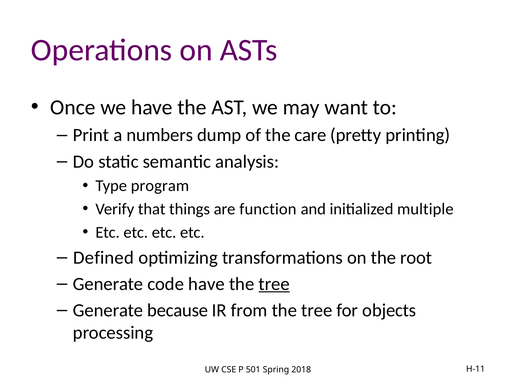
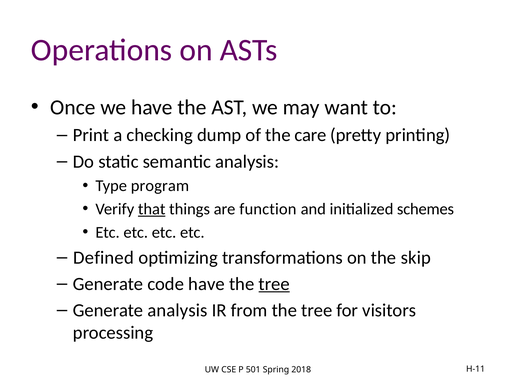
numbers: numbers -> checking
that underline: none -> present
multiple: multiple -> schemes
root: root -> skip
Generate because: because -> analysis
objects: objects -> visitors
